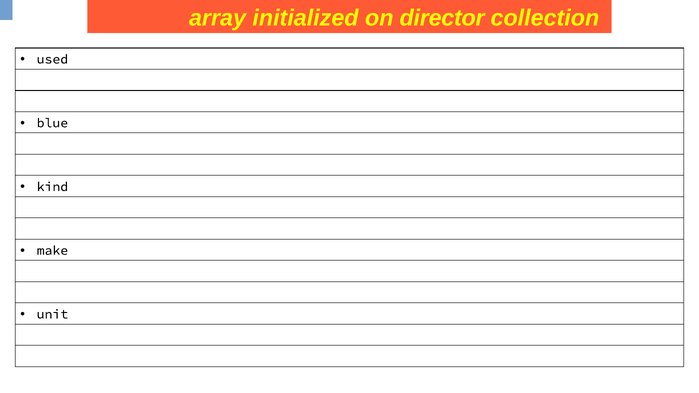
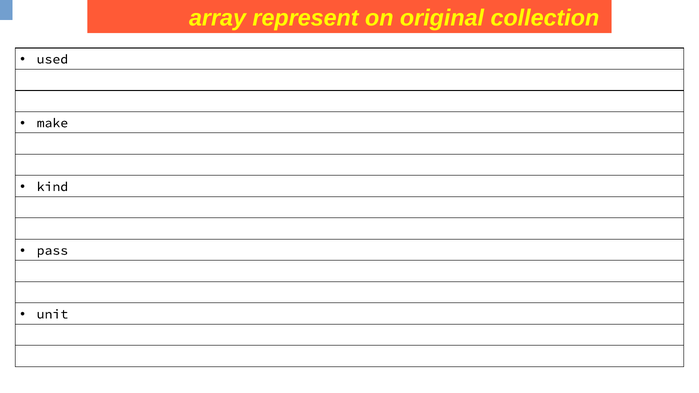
initialized: initialized -> represent
director: director -> original
blue: blue -> make
make: make -> pass
